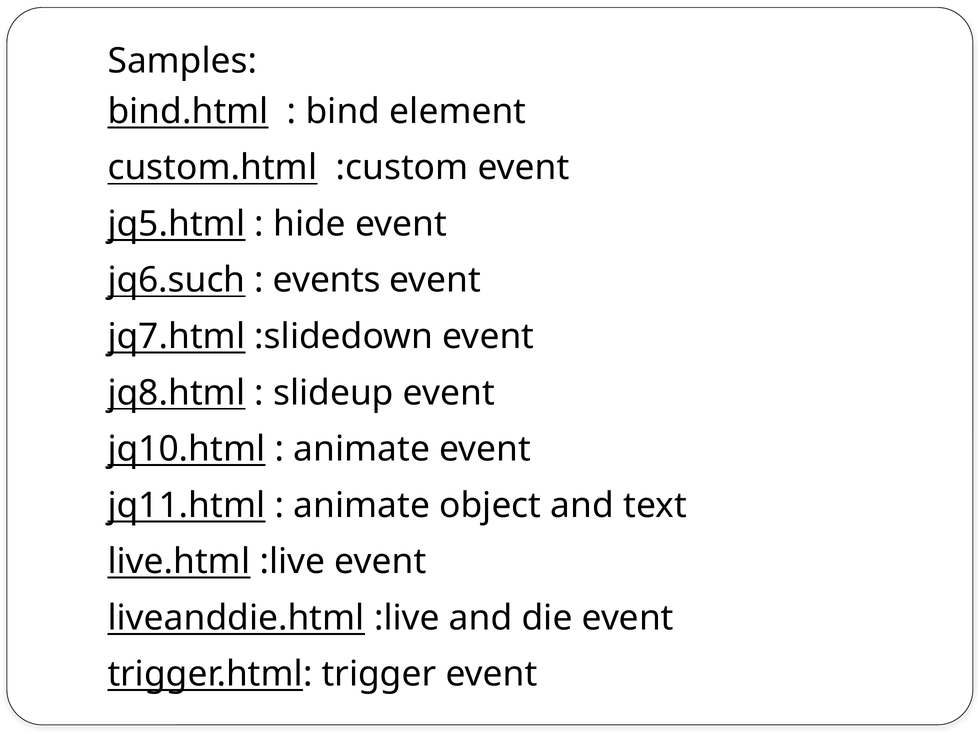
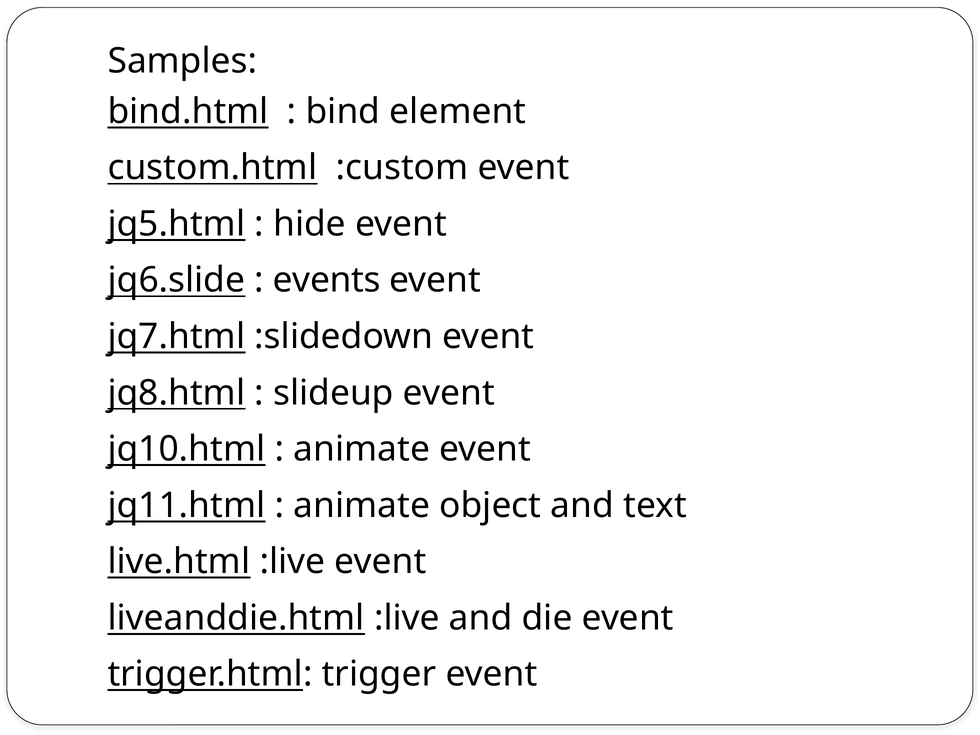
jq6.such: jq6.such -> jq6.slide
